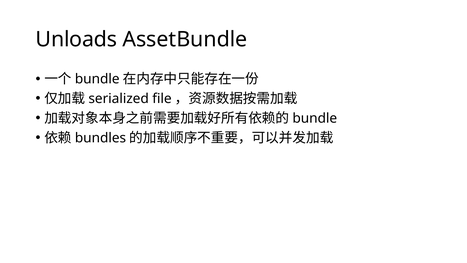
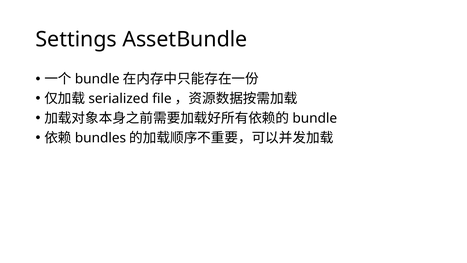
Unloads: Unloads -> Settings
